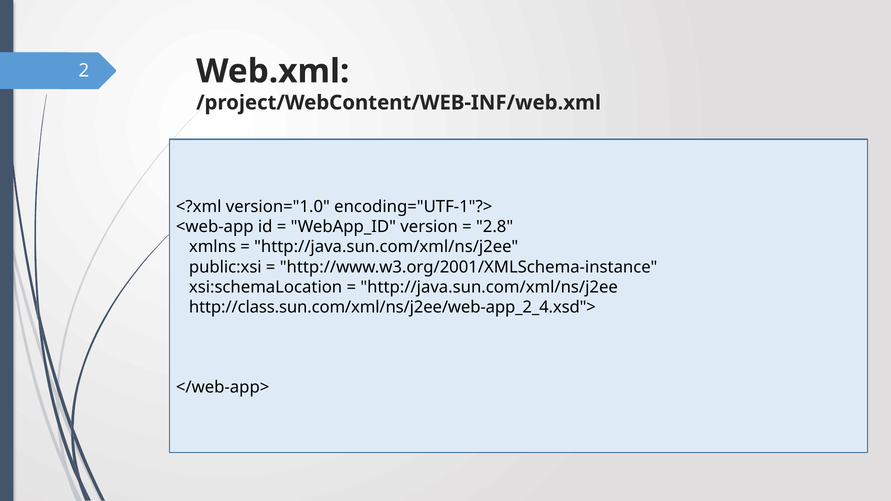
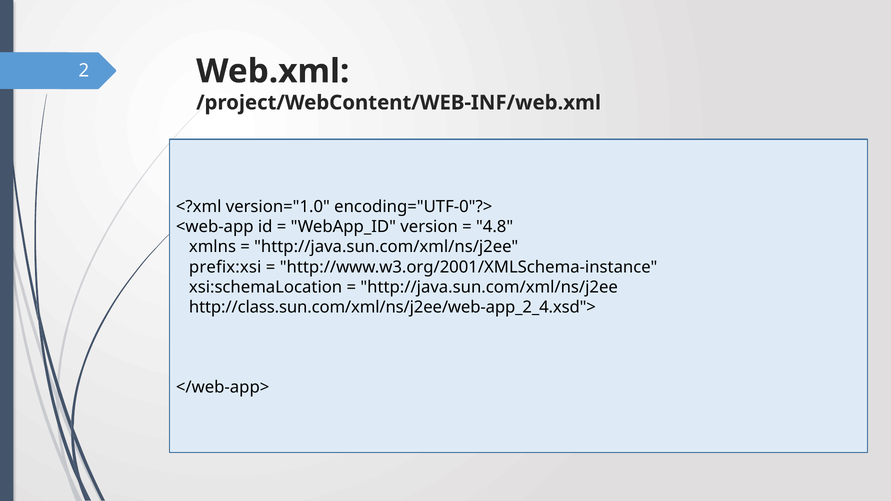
encoding="UTF-1"?>: encoding="UTF-1"?> -> encoding="UTF-0"?>
2.8: 2.8 -> 4.8
public:xsi: public:xsi -> prefix:xsi
